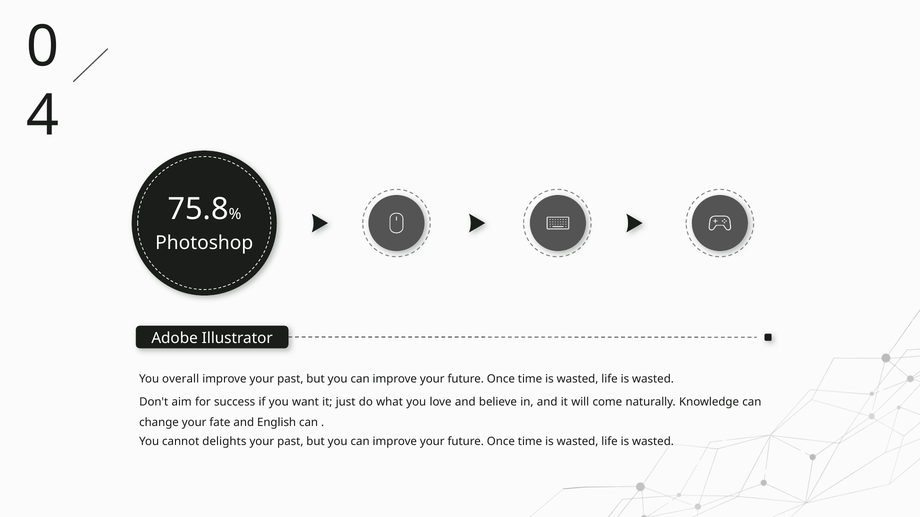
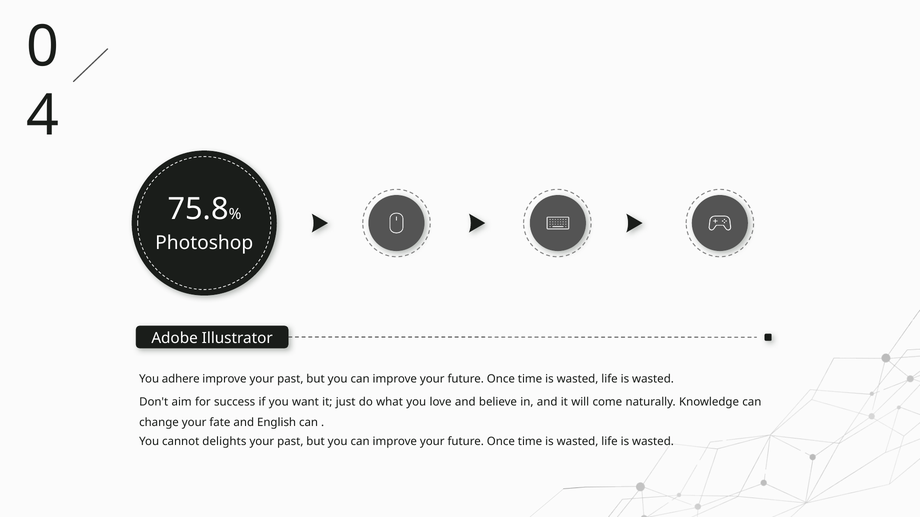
overall: overall -> adhere
